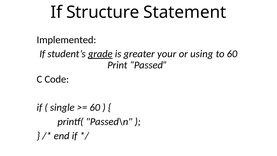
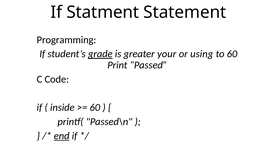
Structure: Structure -> Statment
Implemented: Implemented -> Programming
single: single -> inside
end underline: none -> present
